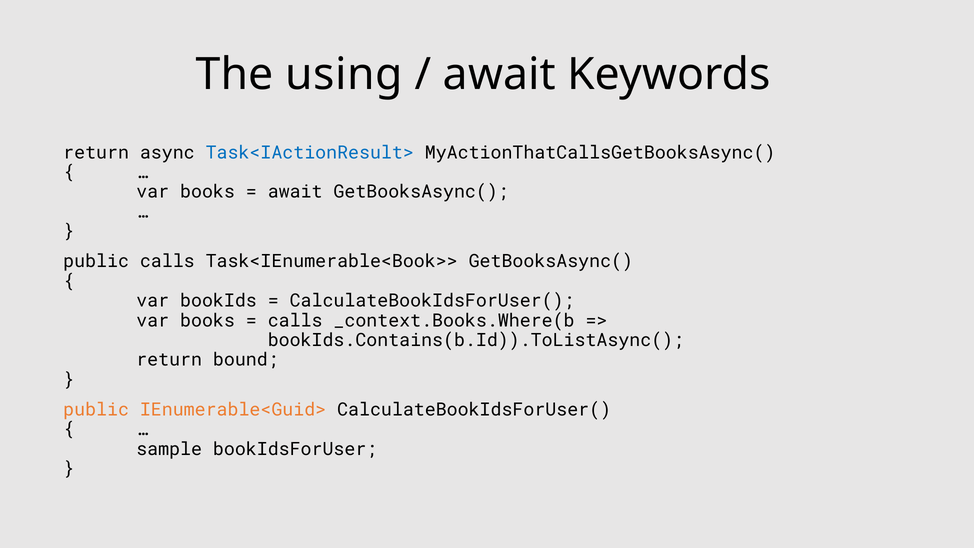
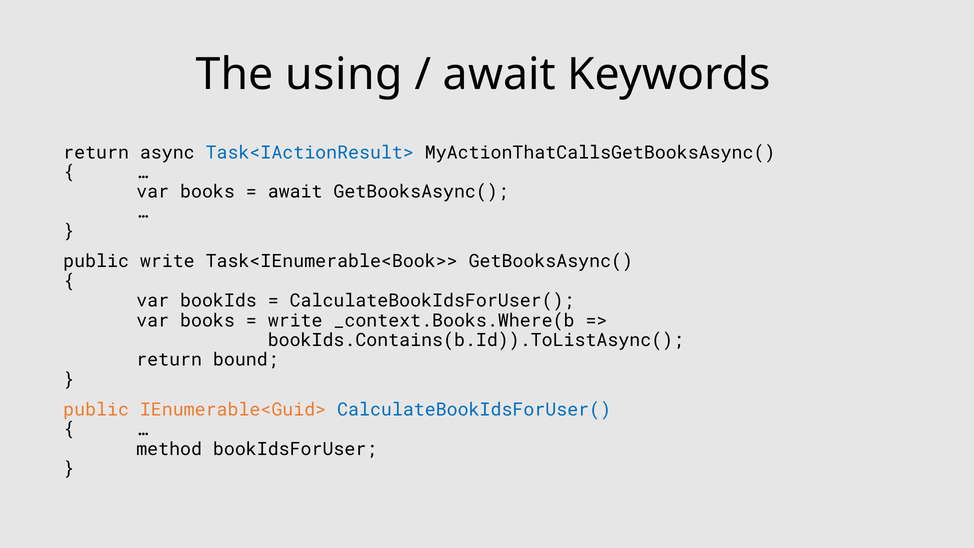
public calls: calls -> write
calls at (295, 320): calls -> write
CalculateBookIdsForUser( at (474, 409) colour: black -> blue
sample: sample -> method
